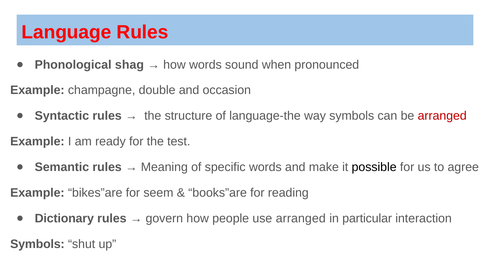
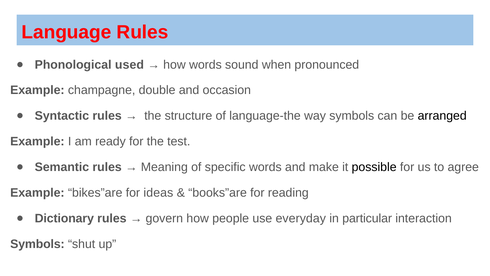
shag: shag -> used
arranged at (442, 116) colour: red -> black
seem: seem -> ideas
use arranged: arranged -> everyday
